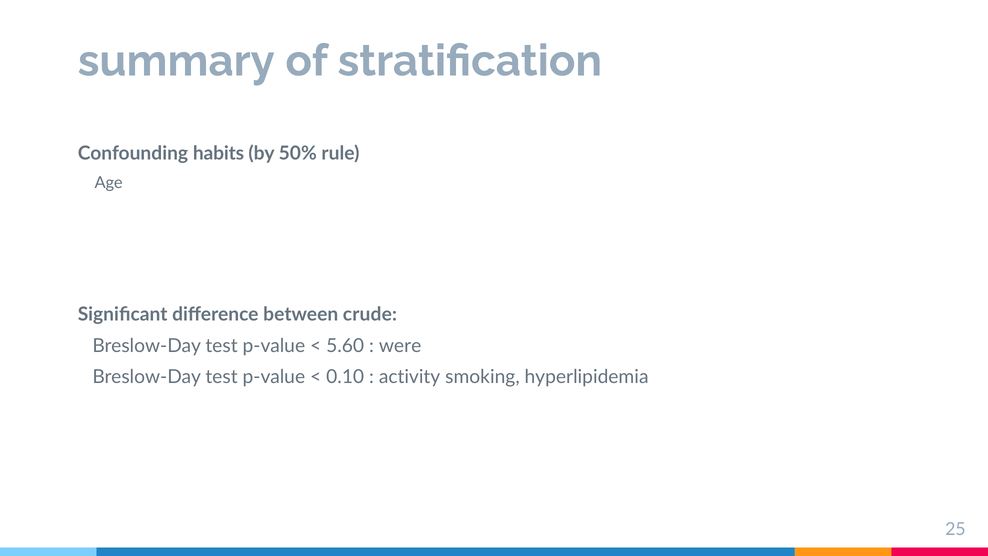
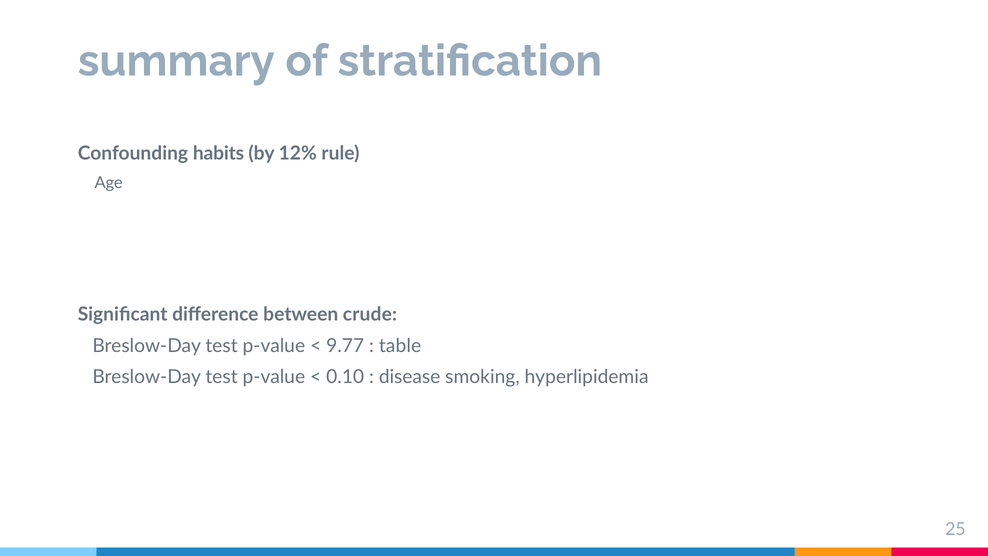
50%: 50% -> 12%
5.60: 5.60 -> 9.77
were: were -> table
activity: activity -> disease
